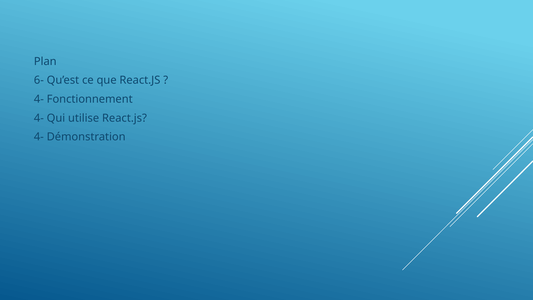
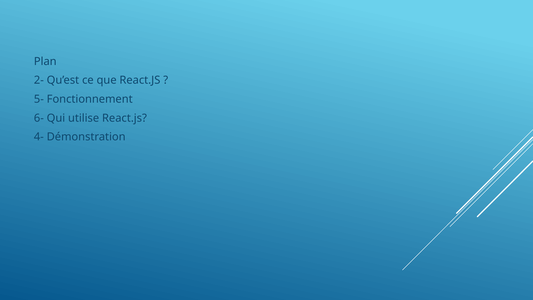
6-: 6- -> 2-
4- at (39, 99): 4- -> 5-
4- at (39, 118): 4- -> 6-
